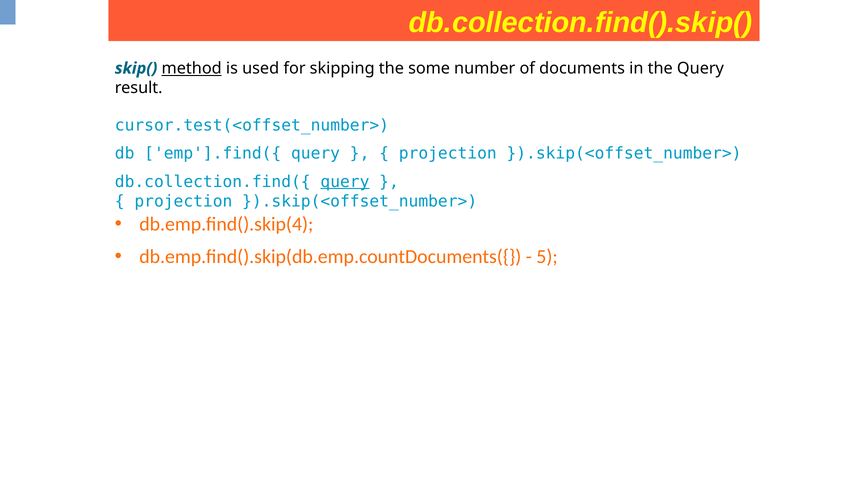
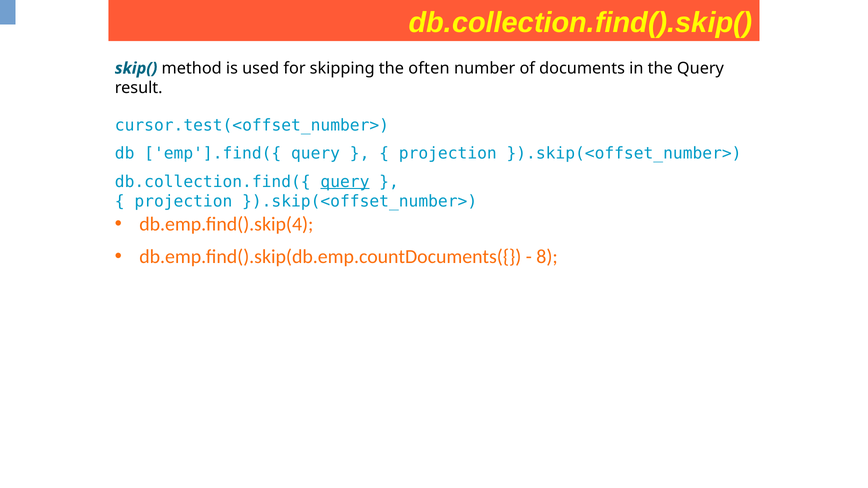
method underline: present -> none
some: some -> often
5: 5 -> 8
